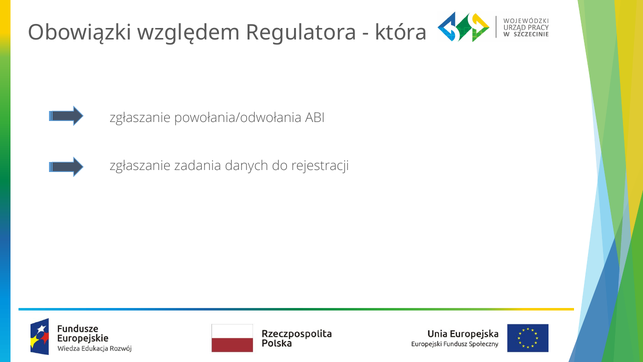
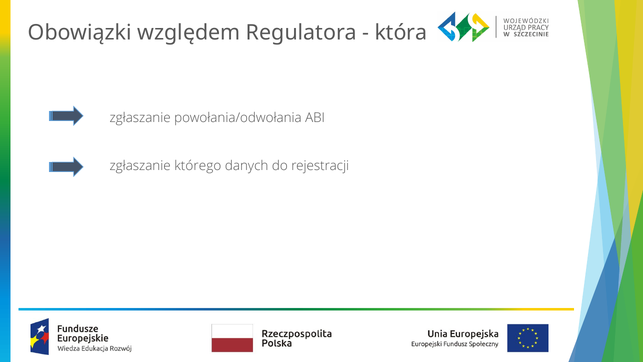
zadania: zadania -> którego
